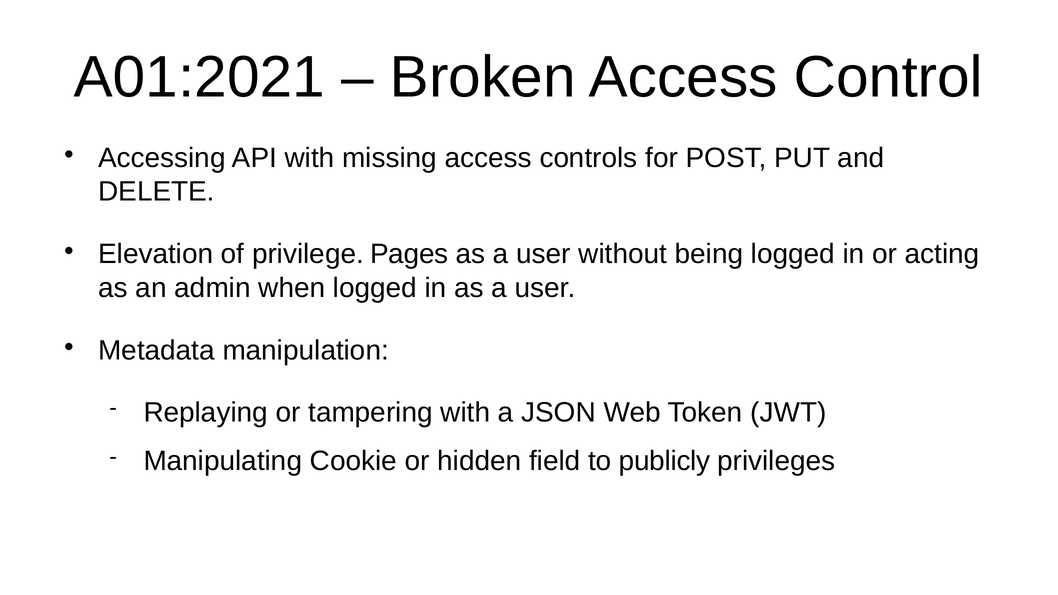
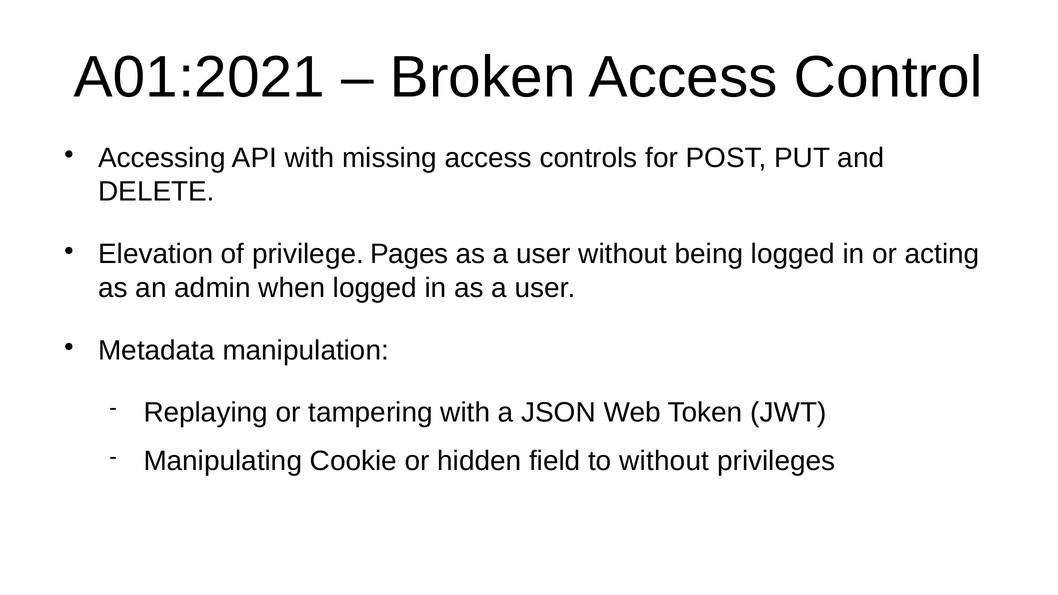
to publicly: publicly -> without
